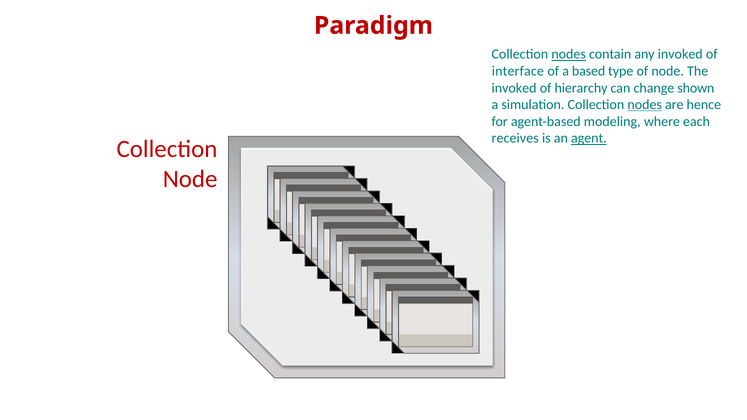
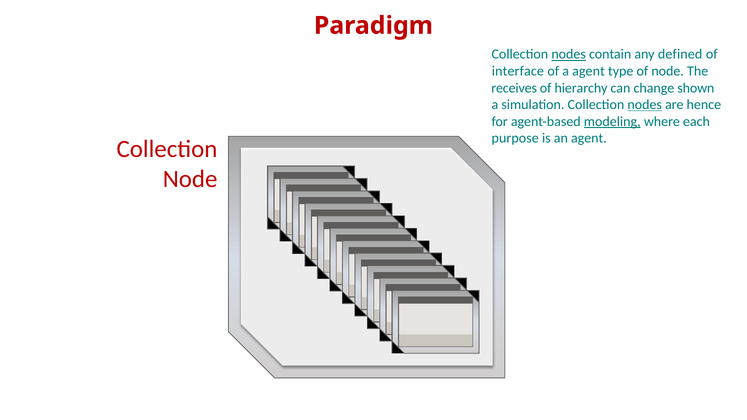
any invoked: invoked -> defined
a based: based -> agent
invoked at (514, 88): invoked -> receives
modeling underline: none -> present
receives: receives -> purpose
agent at (589, 138) underline: present -> none
